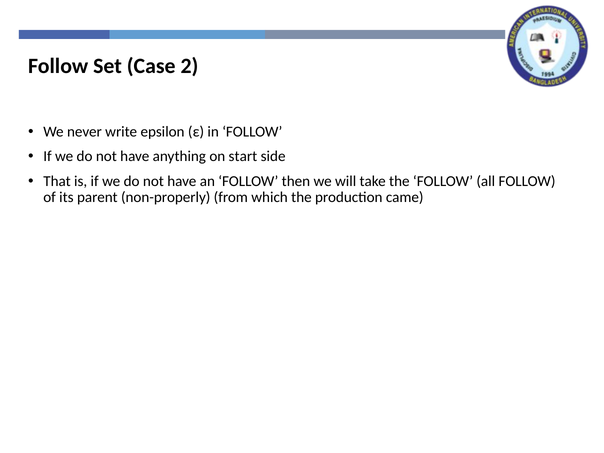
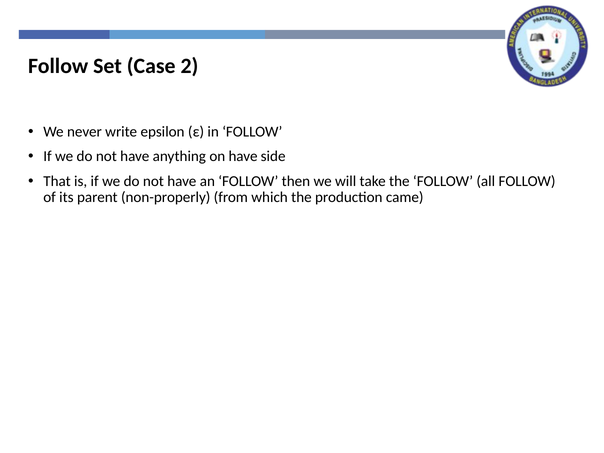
on start: start -> have
